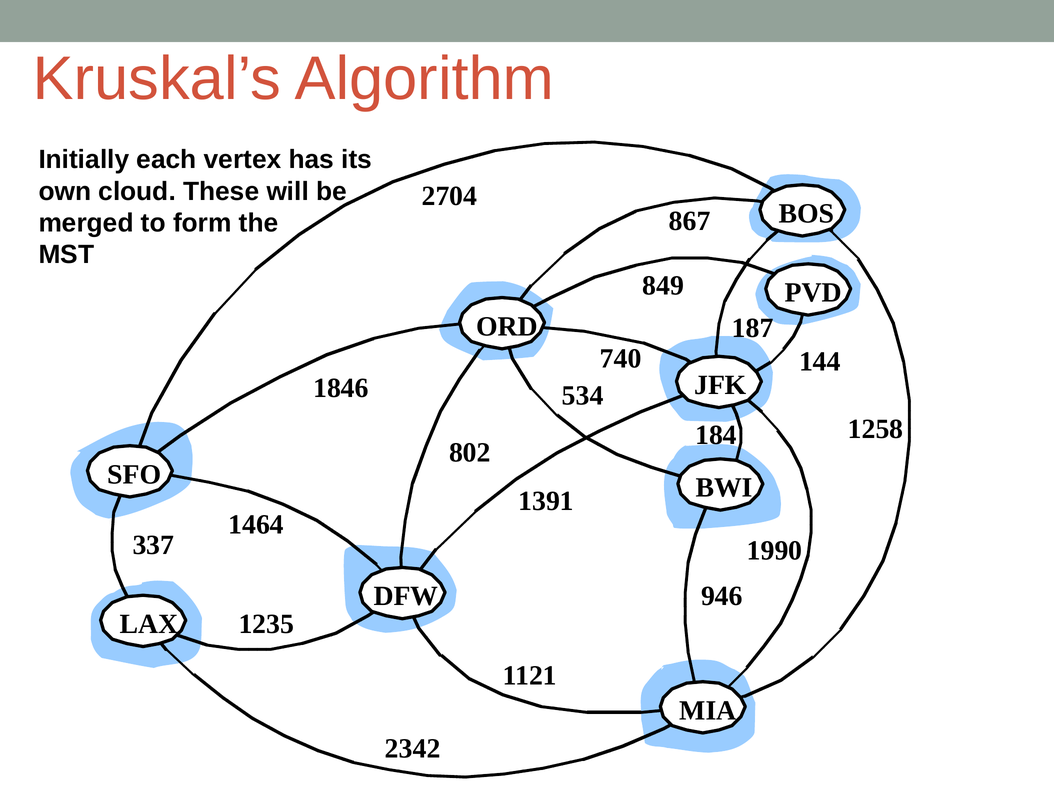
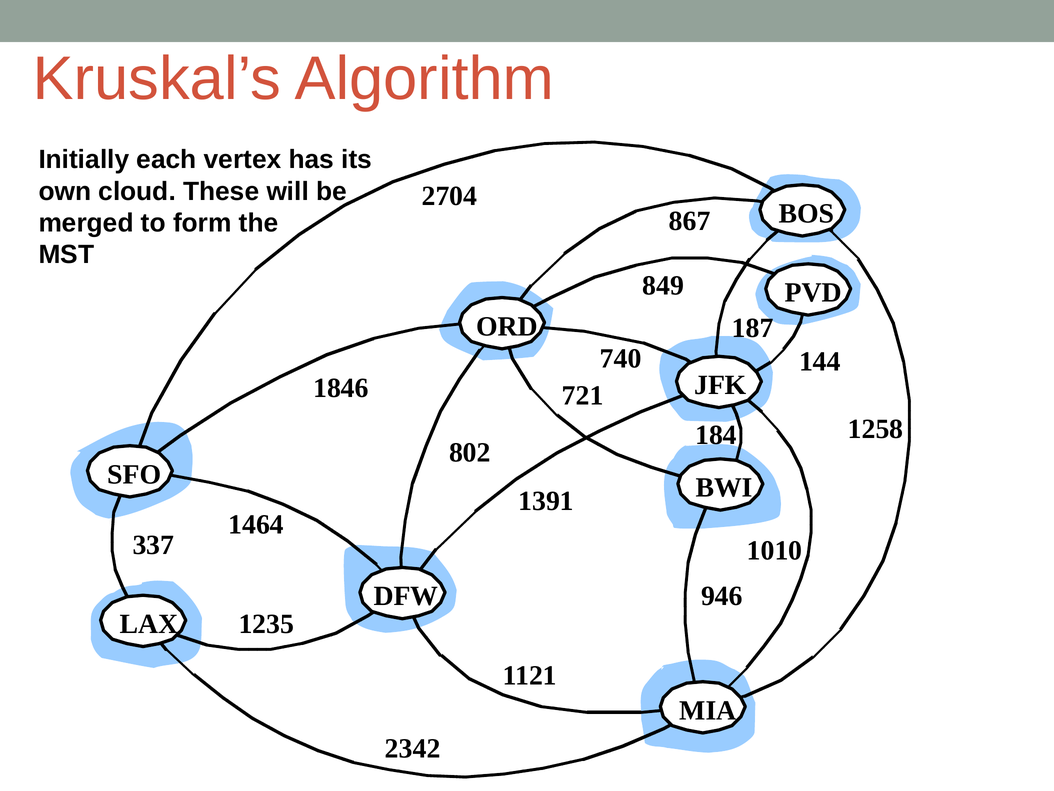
534: 534 -> 721
1990: 1990 -> 1010
